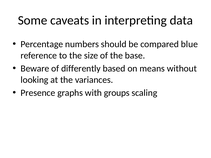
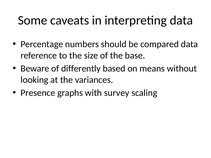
compared blue: blue -> data
groups: groups -> survey
